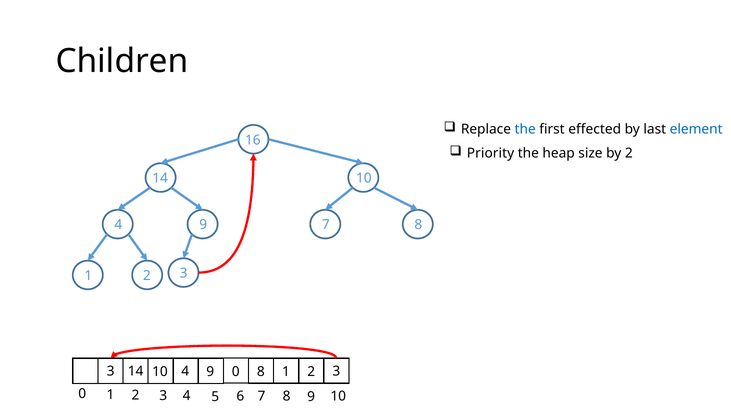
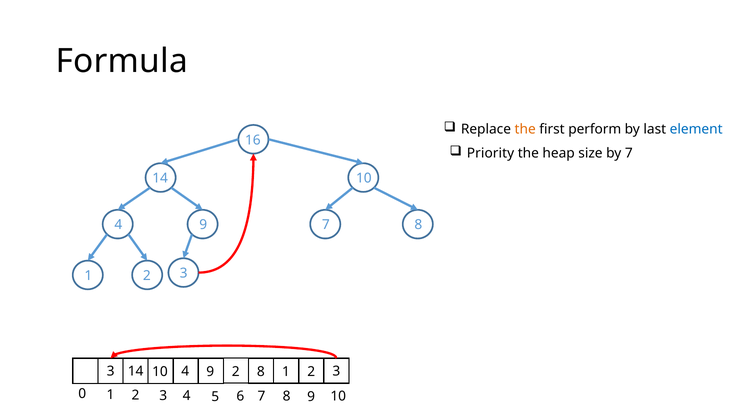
Children: Children -> Formula
the at (525, 129) colour: blue -> orange
effected: effected -> perform
by 2: 2 -> 7
9 0: 0 -> 2
